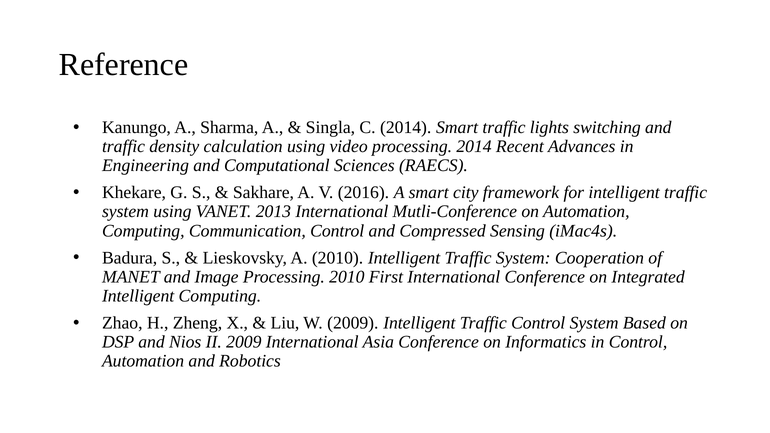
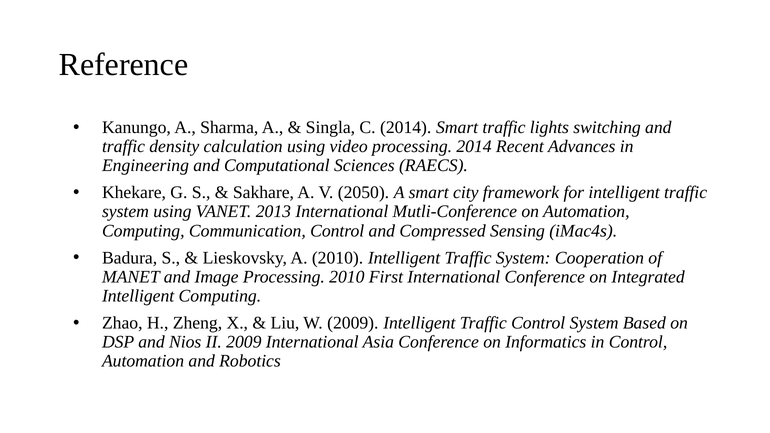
2016: 2016 -> 2050
